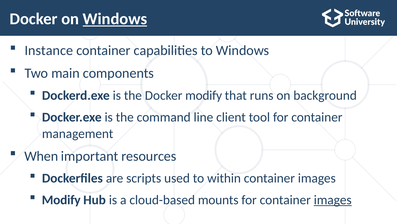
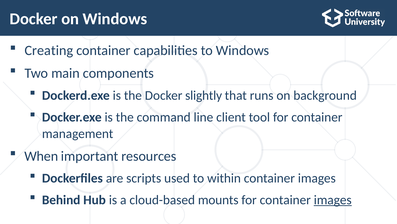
Windows at (115, 19) underline: present -> none
Instance: Instance -> Creating
Docker modify: modify -> slightly
Modify at (61, 199): Modify -> Behind
